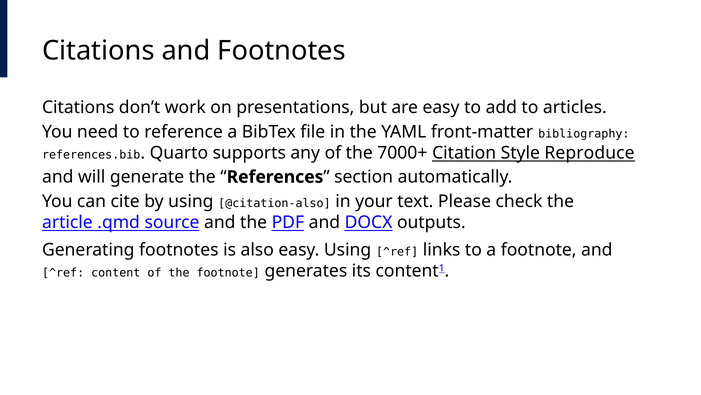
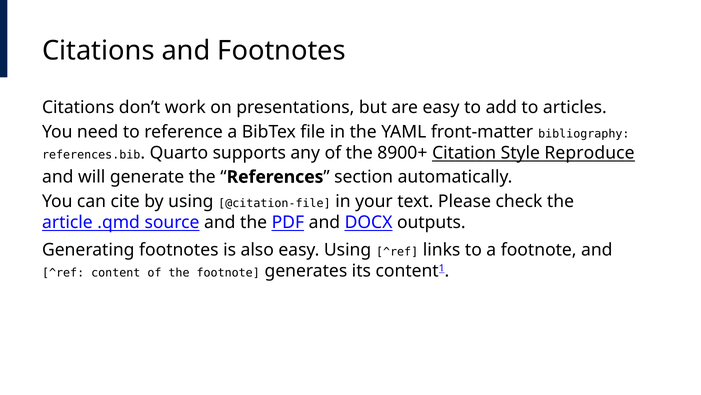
7000+: 7000+ -> 8900+
@citation-also: @citation-also -> @citation-file
